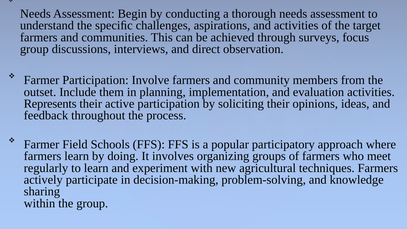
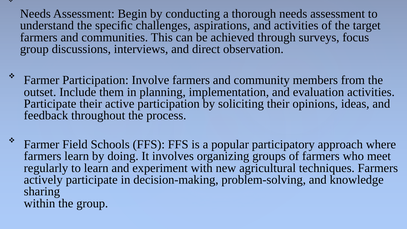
Represents at (50, 104): Represents -> Participate
